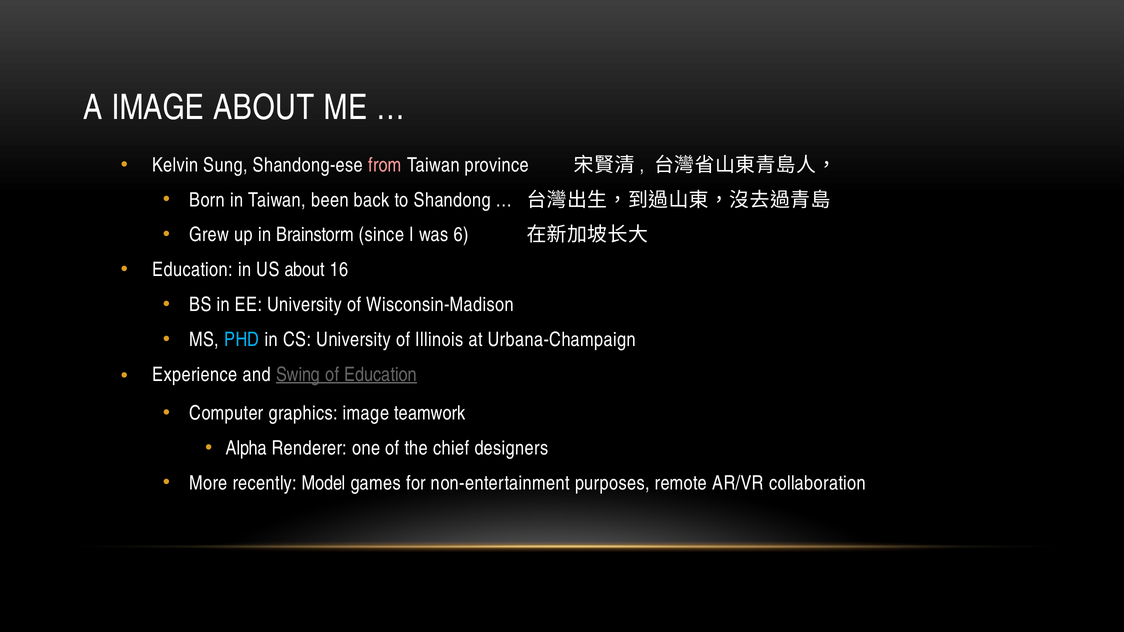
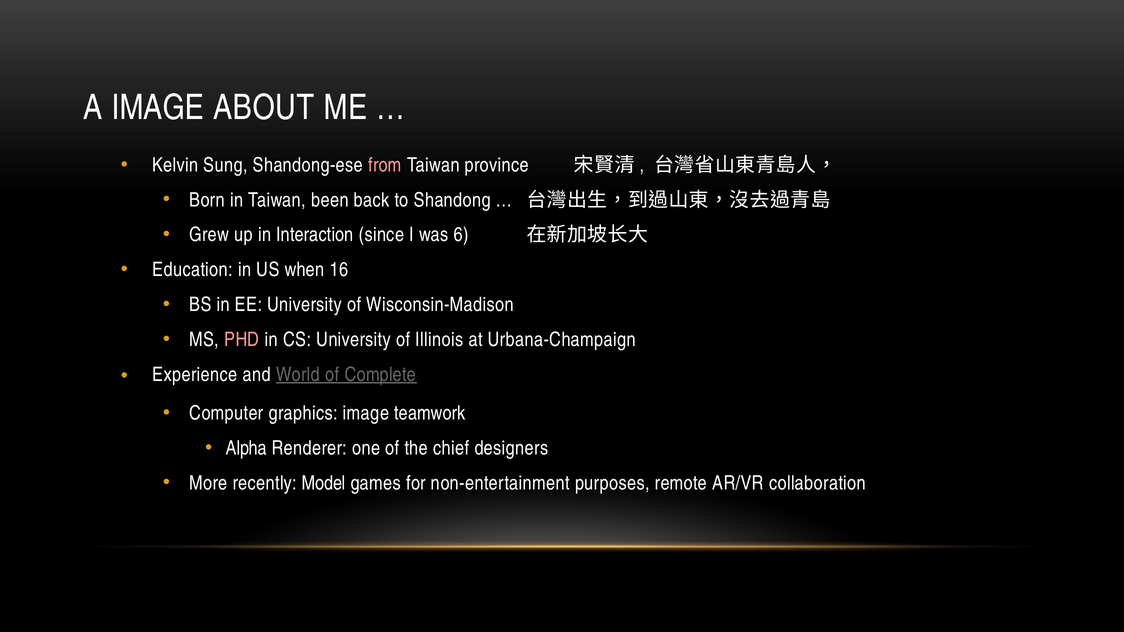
Brainstorm: Brainstorm -> Interaction
US about: about -> when
PHD colour: light blue -> pink
Swing: Swing -> World
of Education: Education -> Complete
